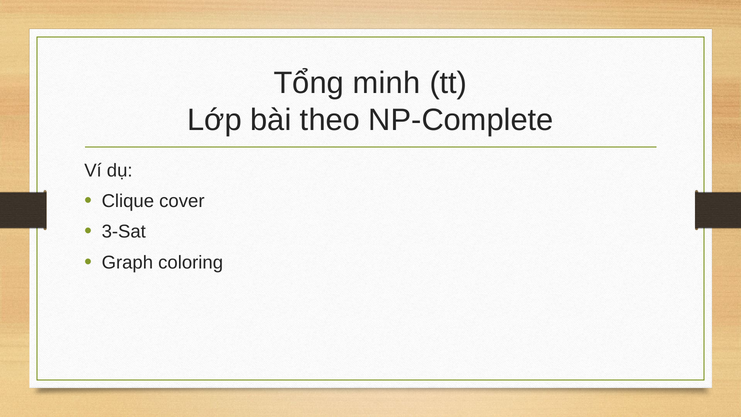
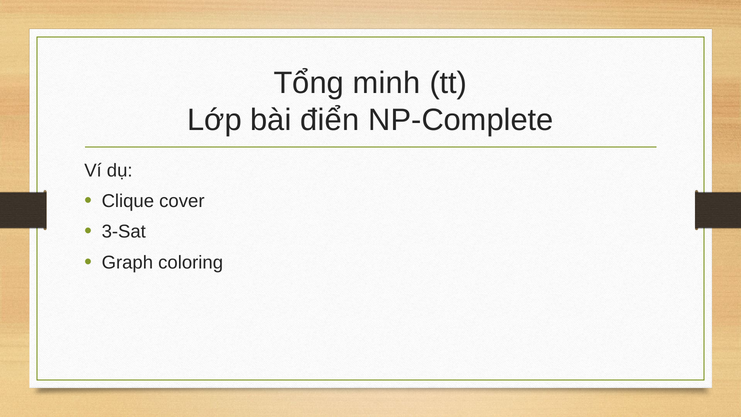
theo: theo -> điển
